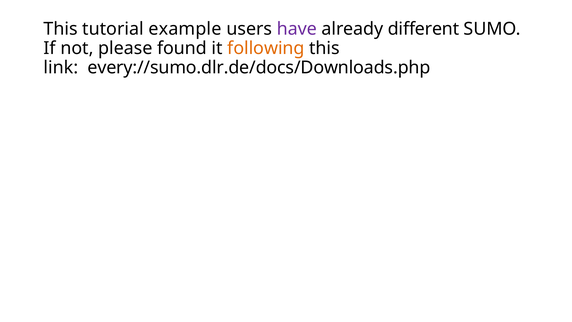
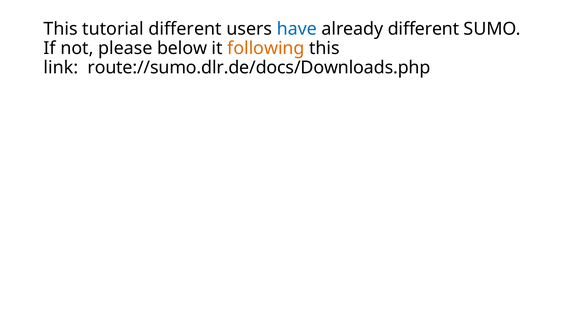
tutorial example: example -> different
have colour: purple -> blue
found: found -> below
every://sumo.dlr.de/docs/Downloads.php: every://sumo.dlr.de/docs/Downloads.php -> route://sumo.dlr.de/docs/Downloads.php
